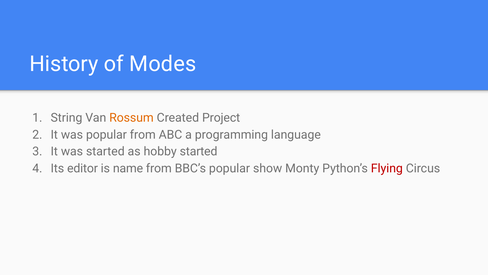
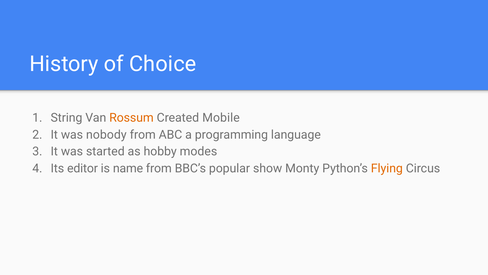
Modes: Modes -> Choice
Project: Project -> Mobile
was popular: popular -> nobody
hobby started: started -> modes
Flying colour: red -> orange
